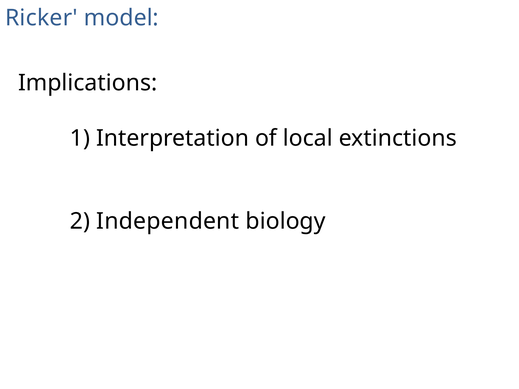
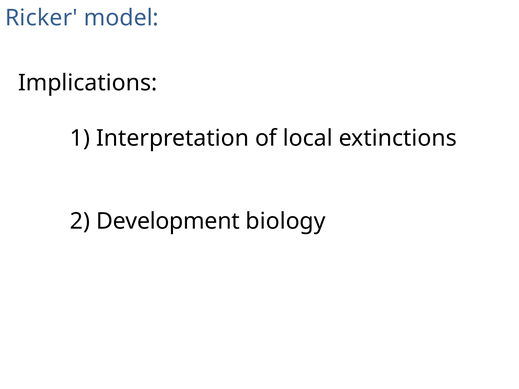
Independent: Independent -> Development
